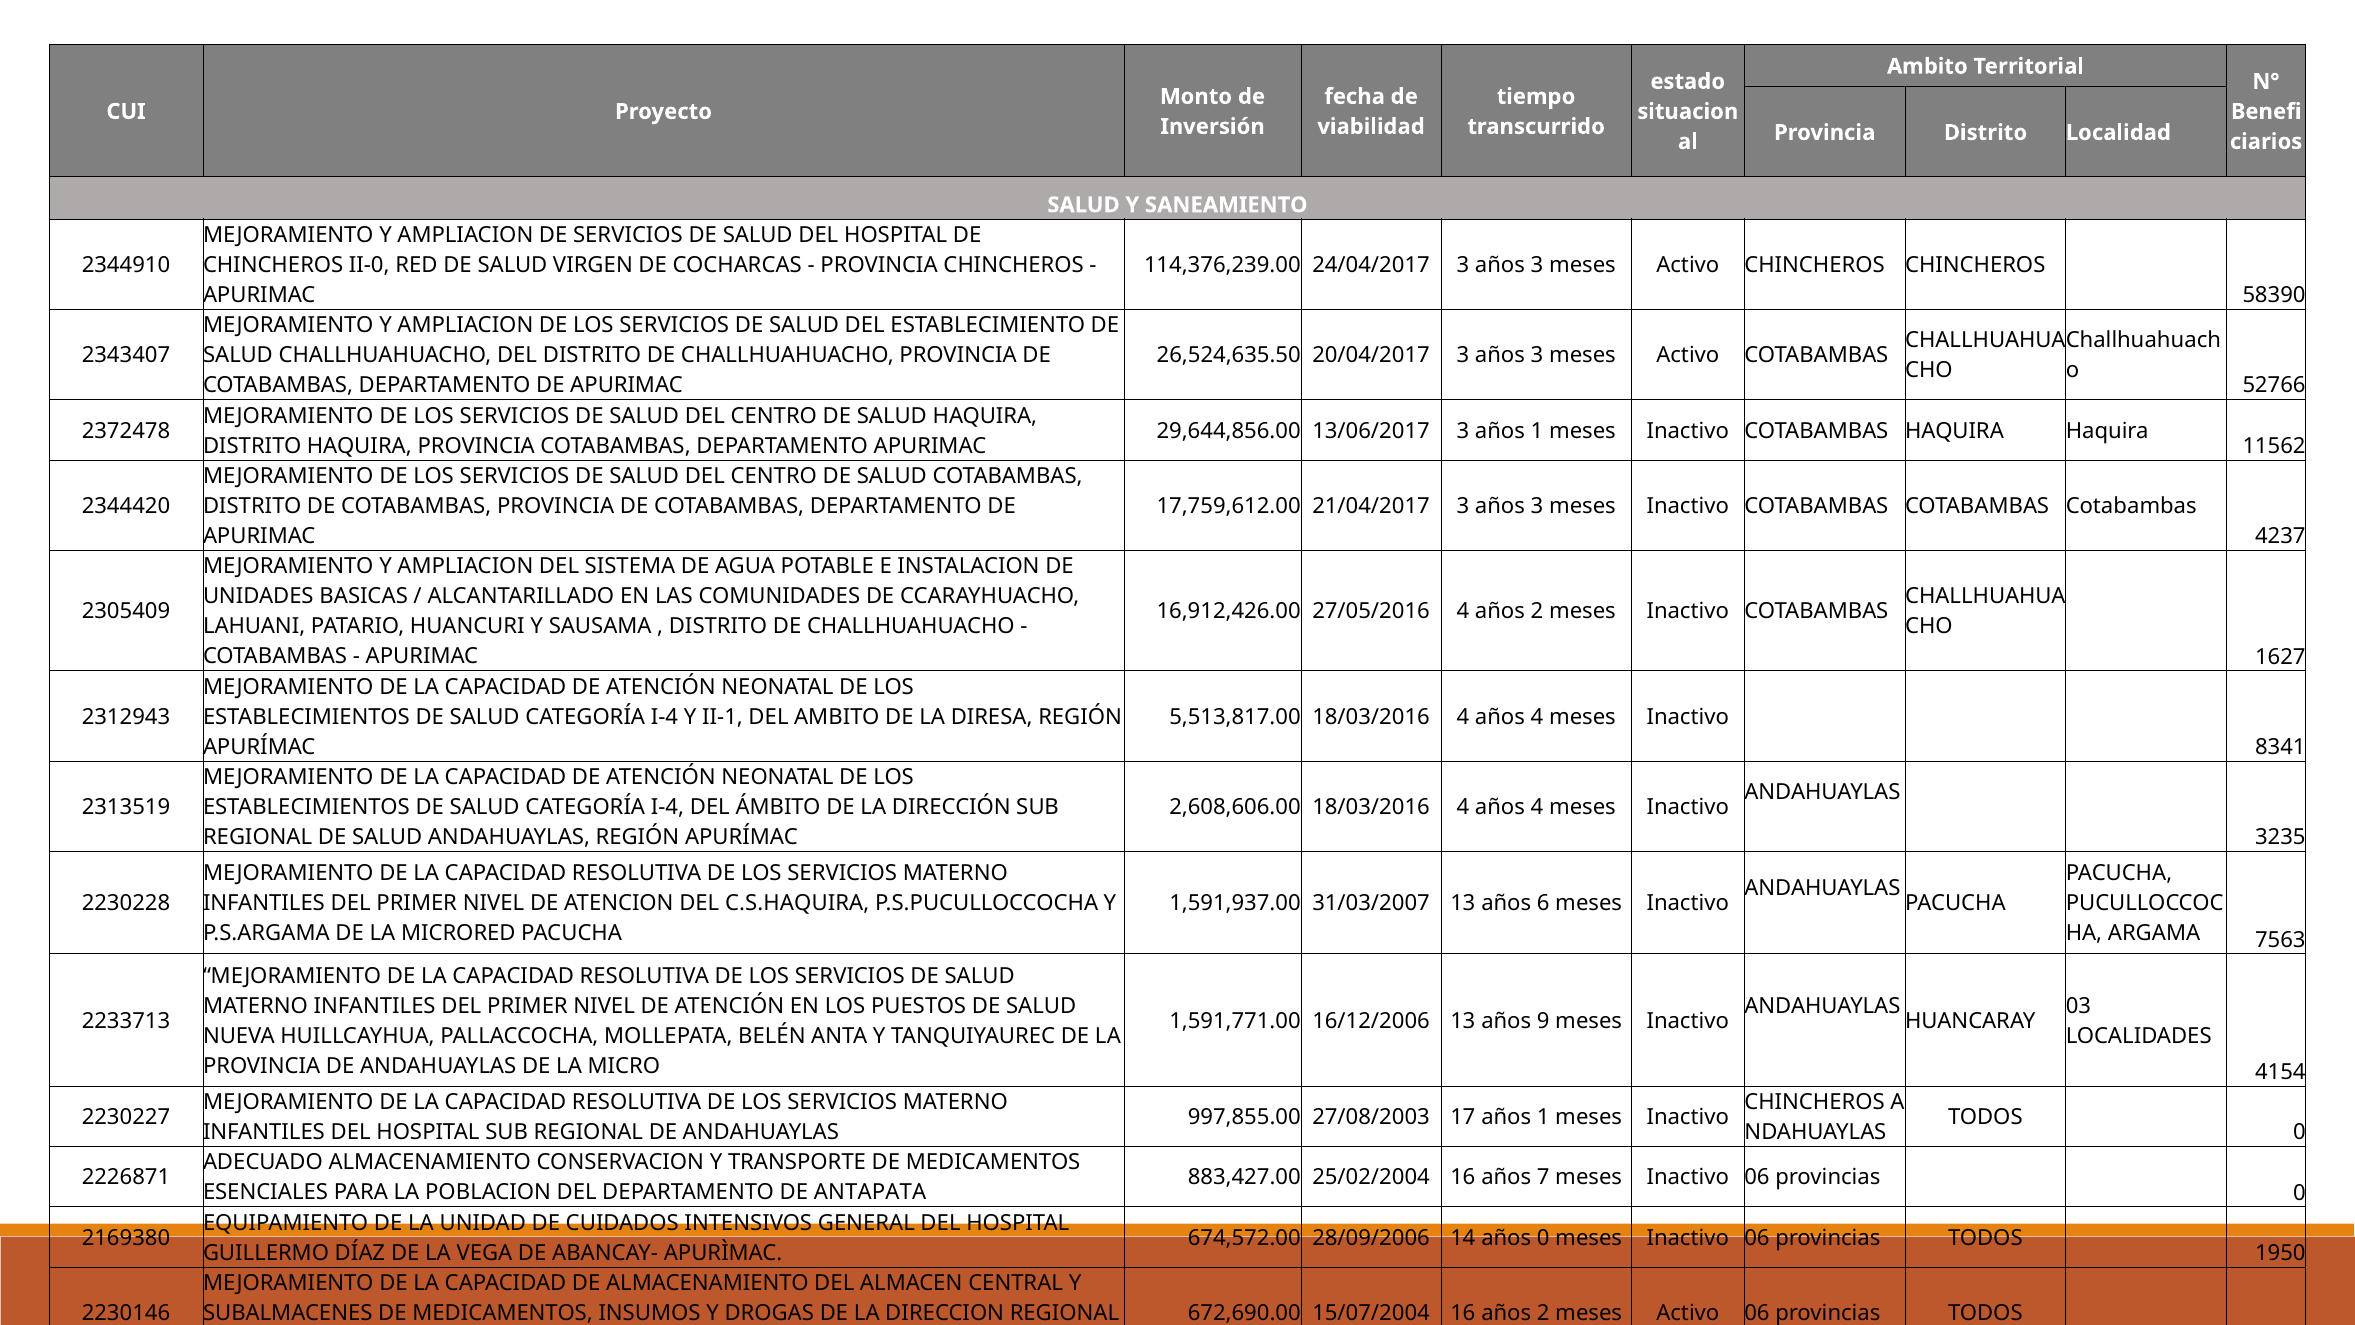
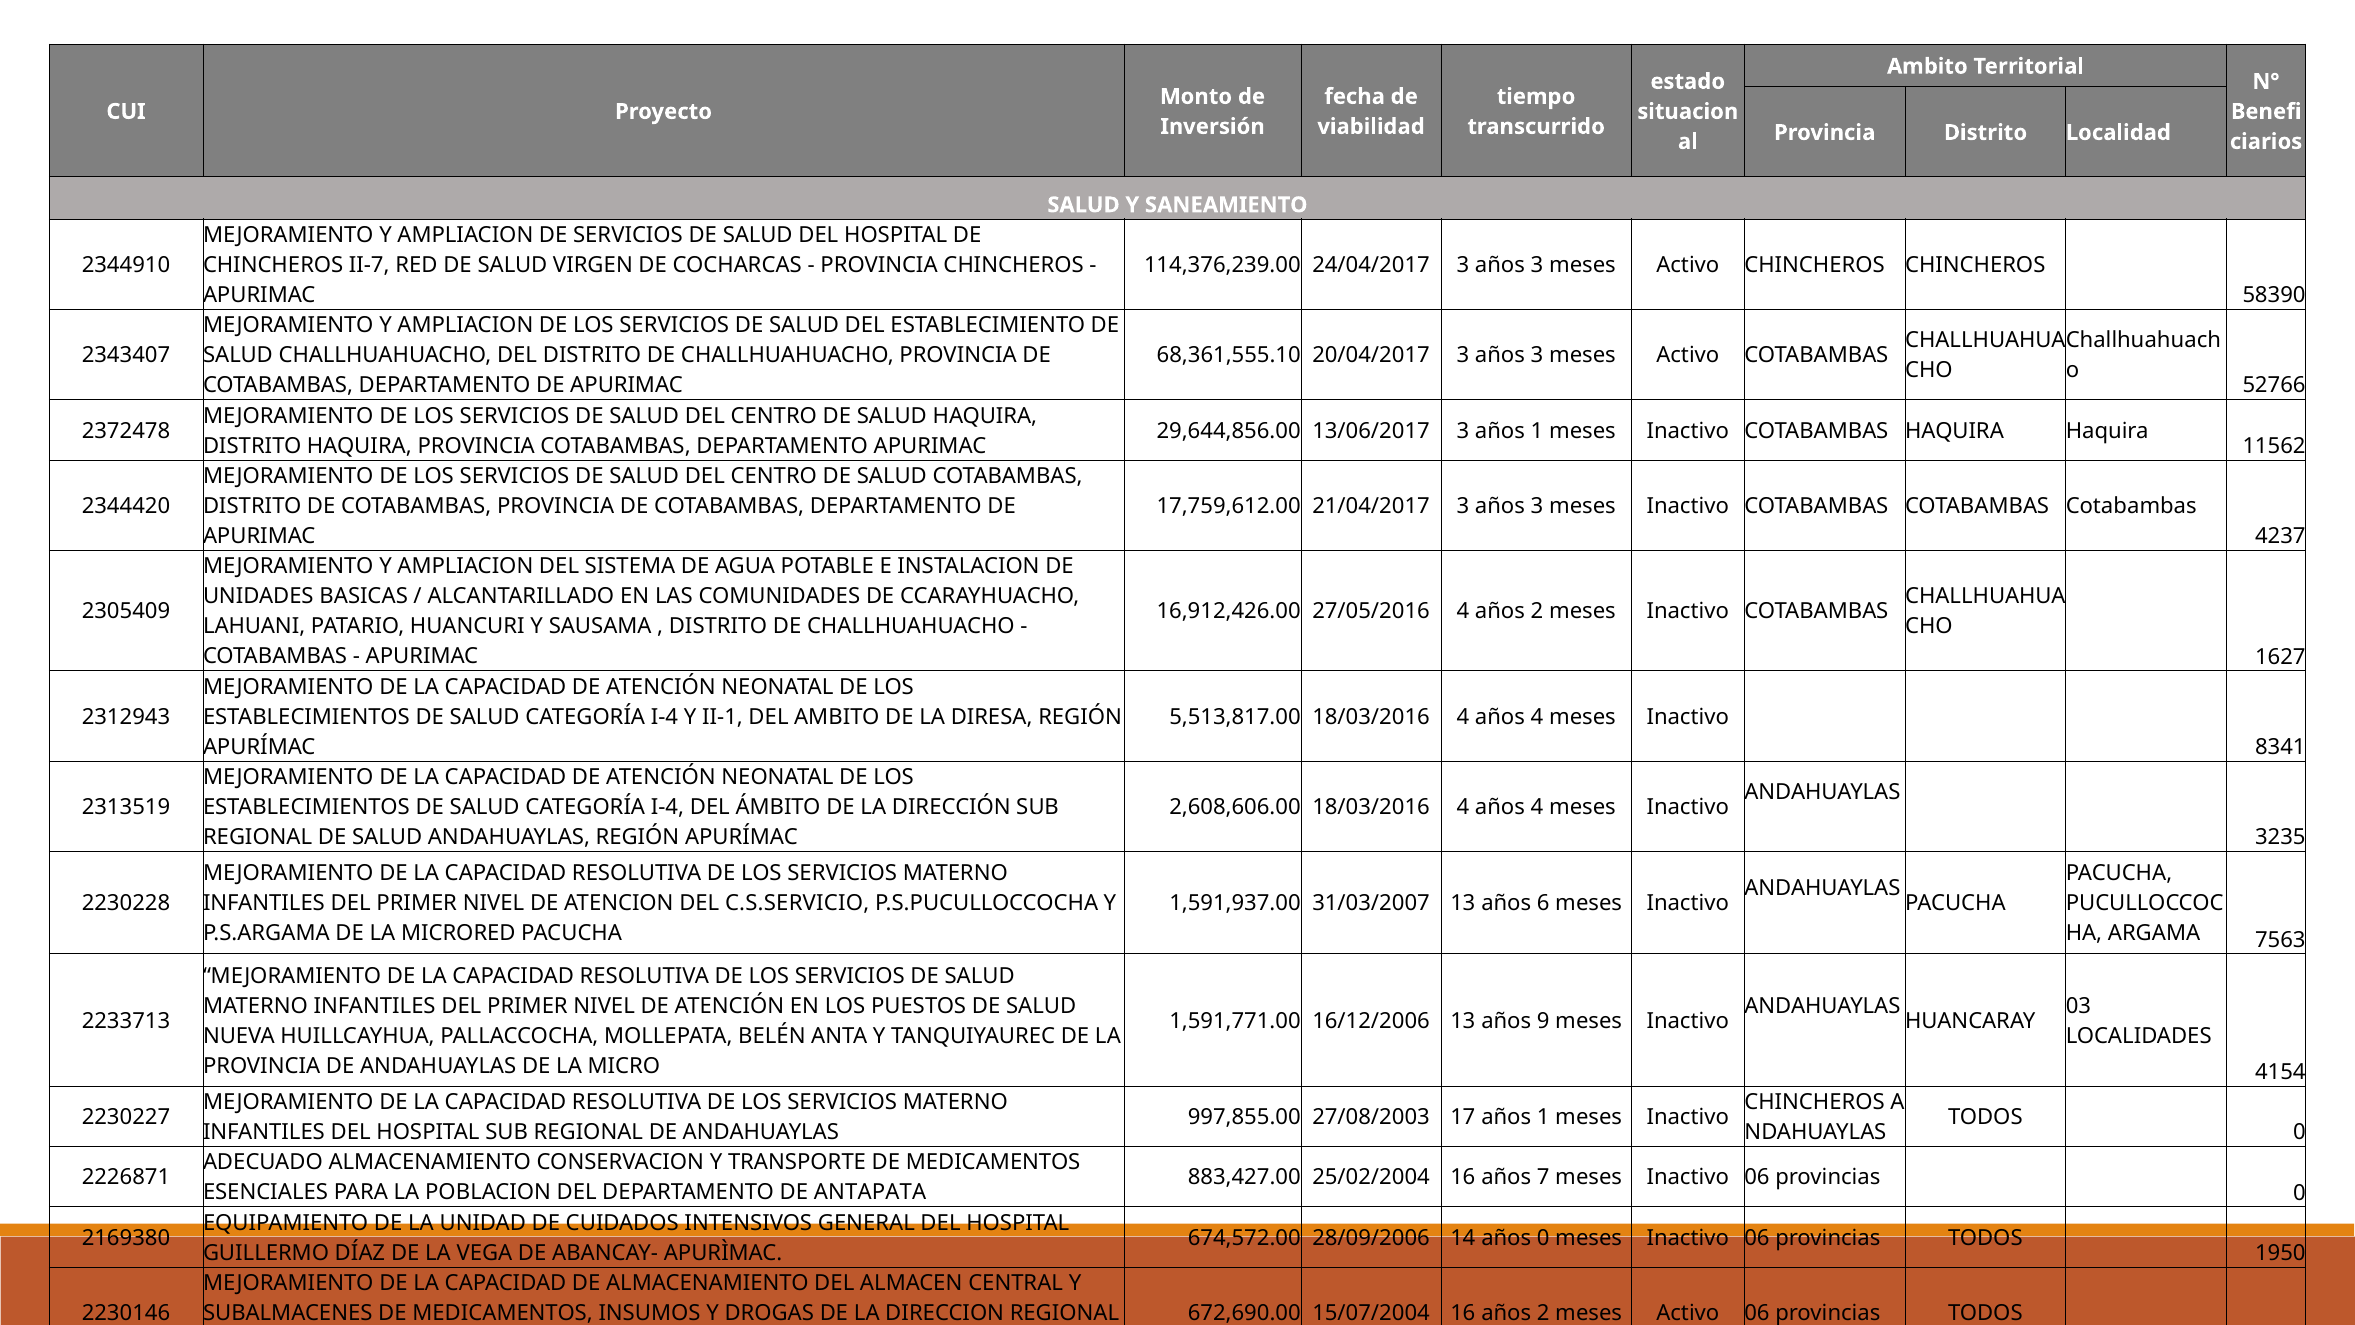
II-0: II-0 -> II-7
26,524,635.50: 26,524,635.50 -> 68,361,555.10
C.S.HAQUIRA: C.S.HAQUIRA -> C.S.SERVICIO
